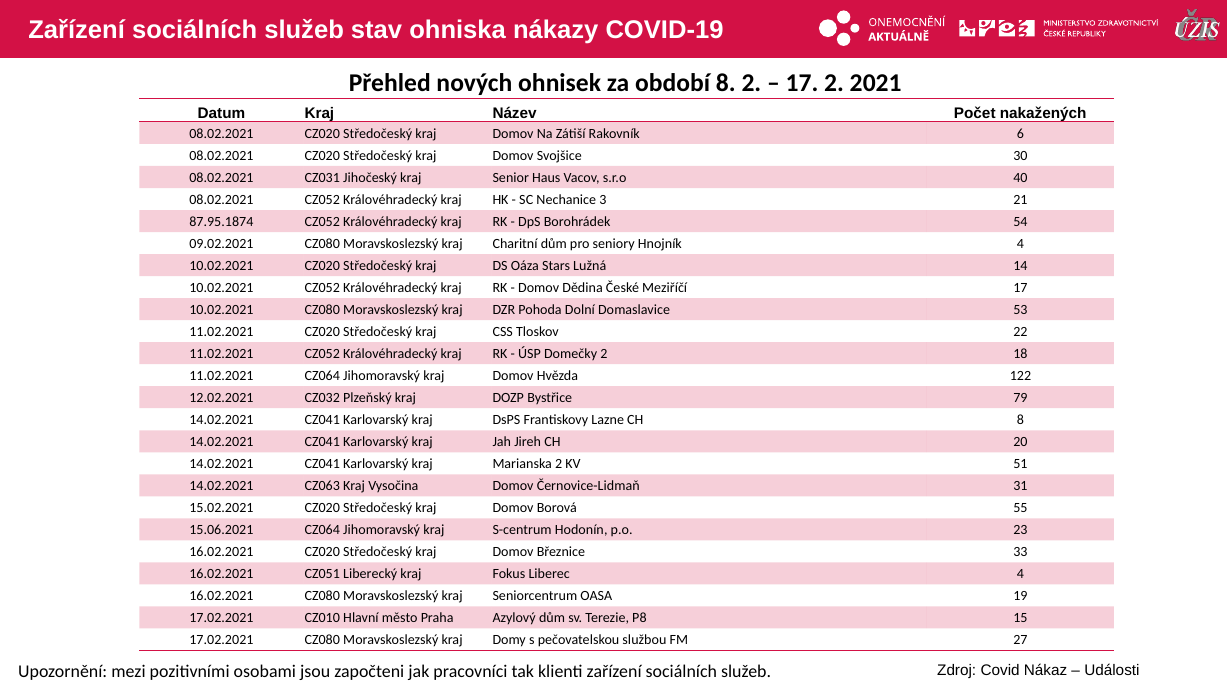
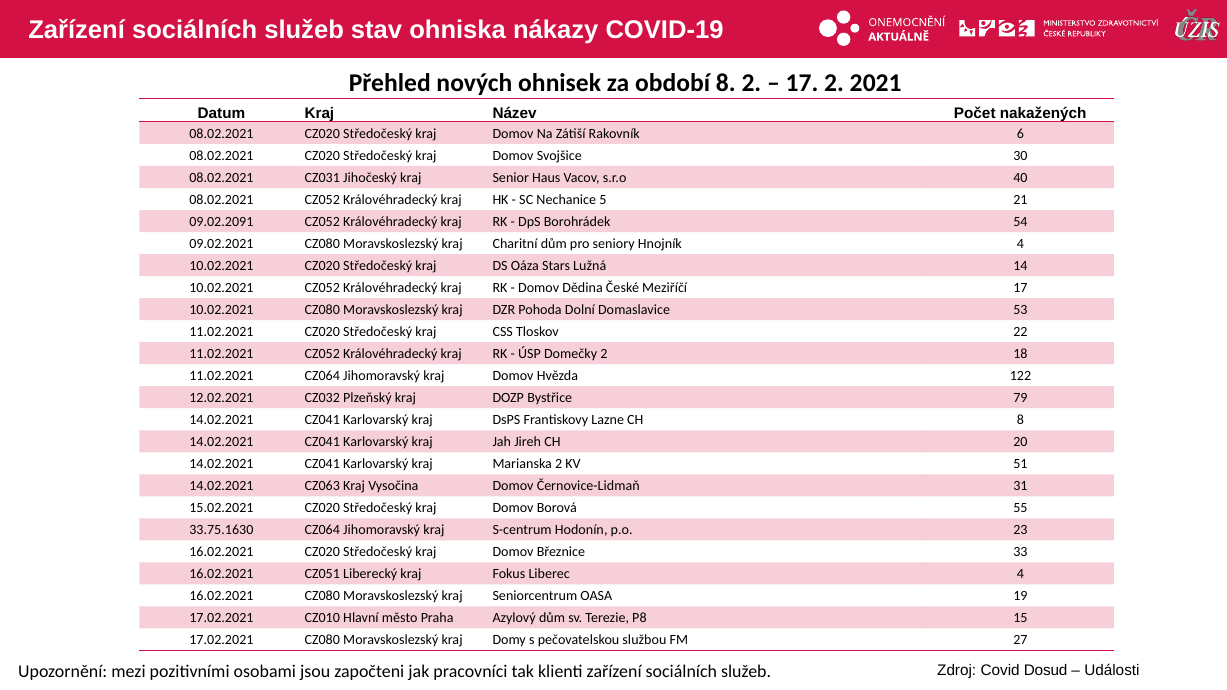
3: 3 -> 5
87.95.1874: 87.95.1874 -> 09.02.2091
15.06.2021: 15.06.2021 -> 33.75.1630
Nákaz: Nákaz -> Dosud
